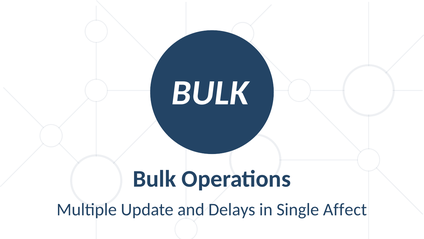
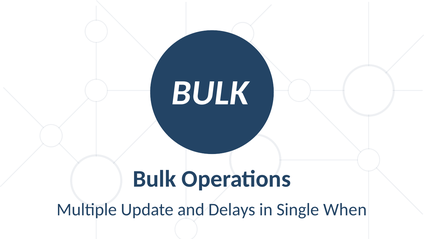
Affect: Affect -> When
